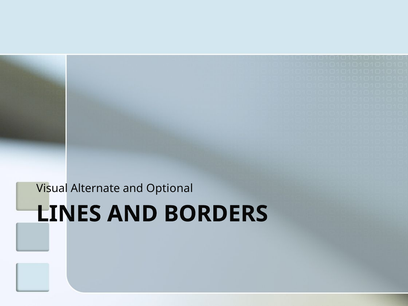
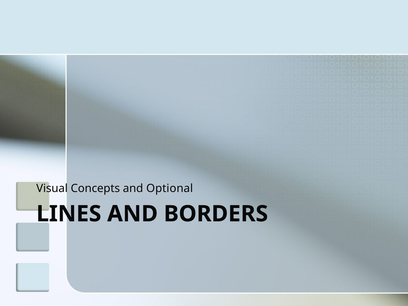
Alternate: Alternate -> Concepts
